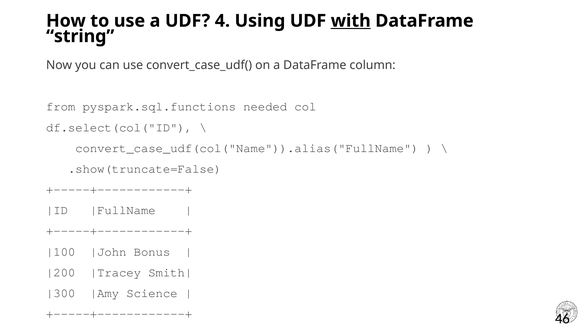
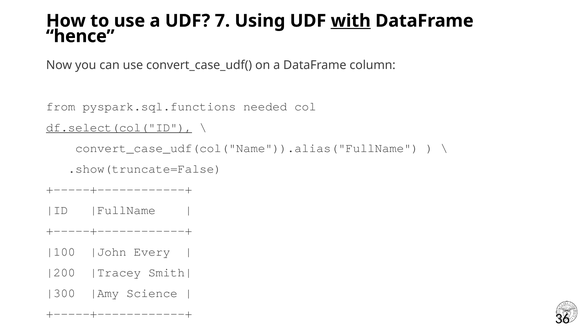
4: 4 -> 7
string: string -> hence
df.select(col("ID underline: none -> present
Bonus: Bonus -> Every
46: 46 -> 36
